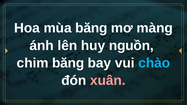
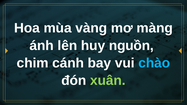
mùa băng: băng -> vàng
chim băng: băng -> cánh
xuân colour: pink -> light green
